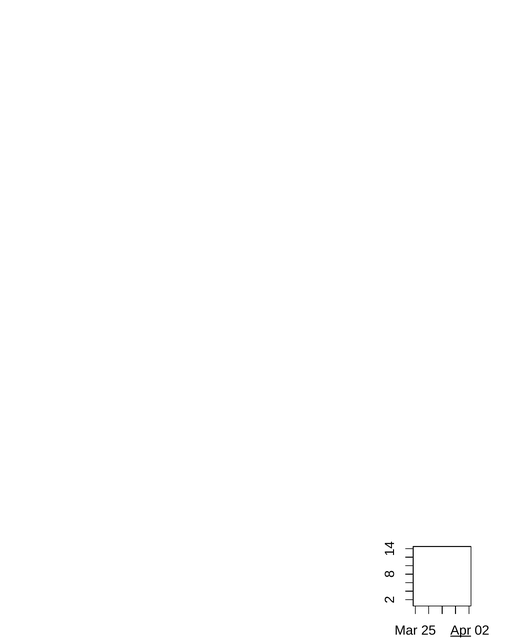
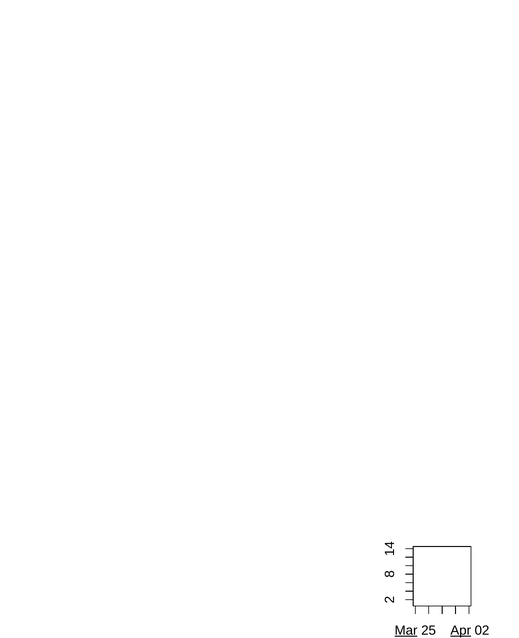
Mar underline: none -> present
